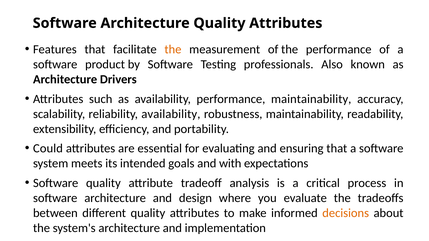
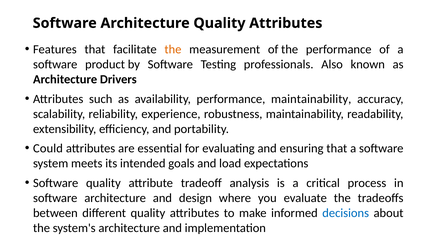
reliability availability: availability -> experience
with: with -> load
decisions colour: orange -> blue
